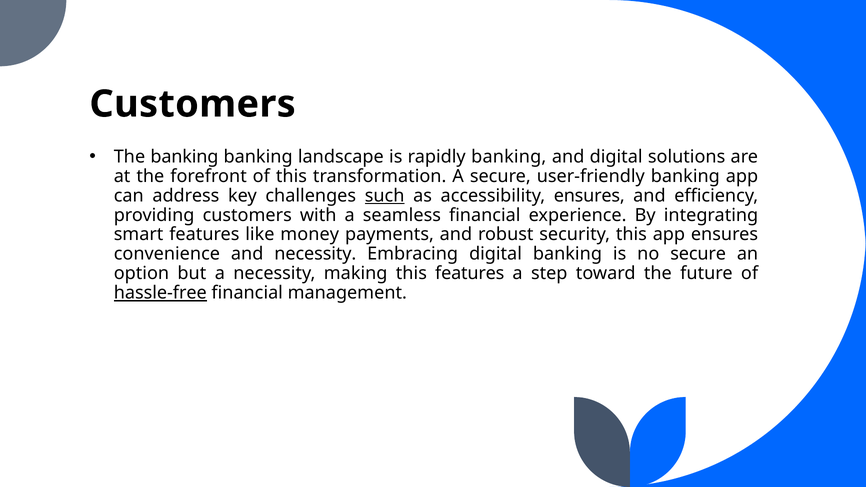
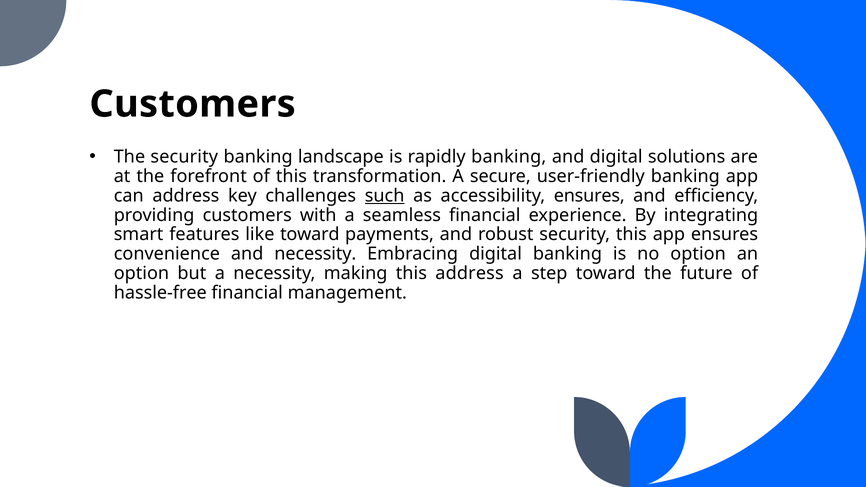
The banking: banking -> security
like money: money -> toward
no secure: secure -> option
this features: features -> address
hassle-free underline: present -> none
